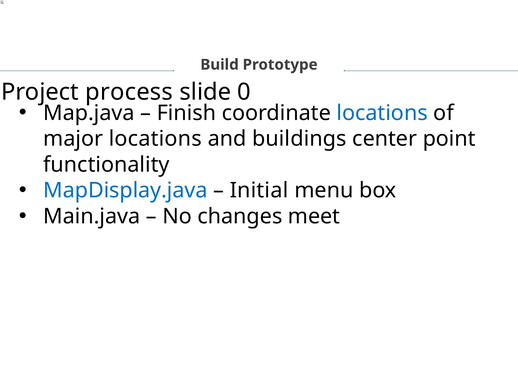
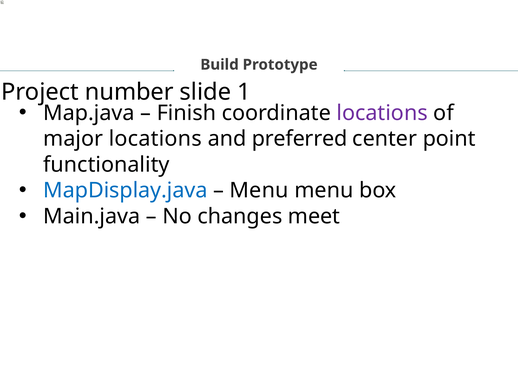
process: process -> number
0: 0 -> 1
locations at (382, 113) colour: blue -> purple
buildings: buildings -> preferred
Initial at (259, 191): Initial -> Menu
